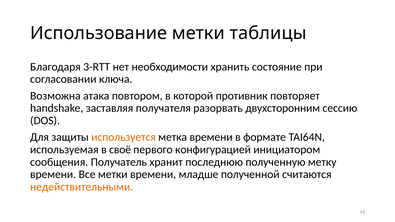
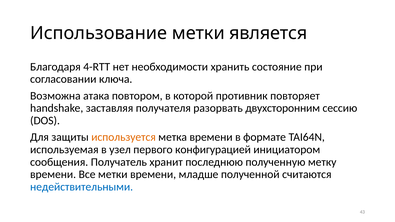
таблицы: таблицы -> является
3-RTT: 3-RTT -> 4-RTT
своё: своё -> узел
недействительными colour: orange -> blue
